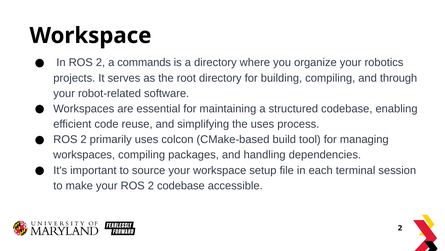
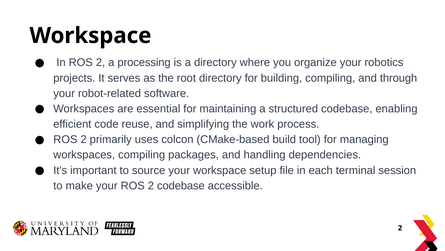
commands: commands -> processing
the uses: uses -> work
